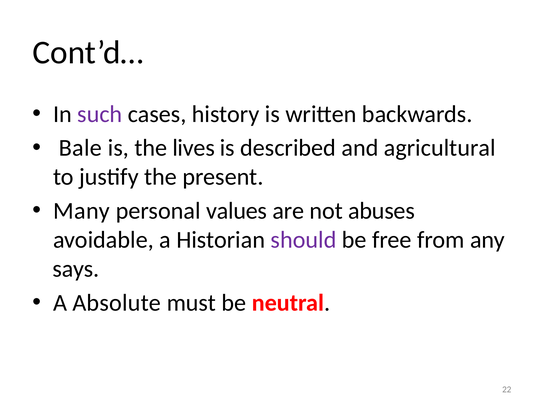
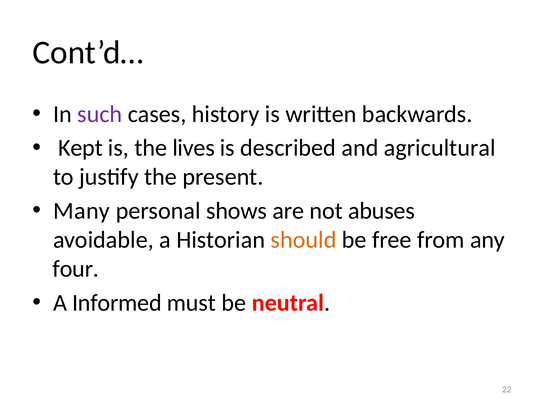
Bale: Bale -> Kept
values: values -> shows
should colour: purple -> orange
says: says -> four
Absolute: Absolute -> Informed
